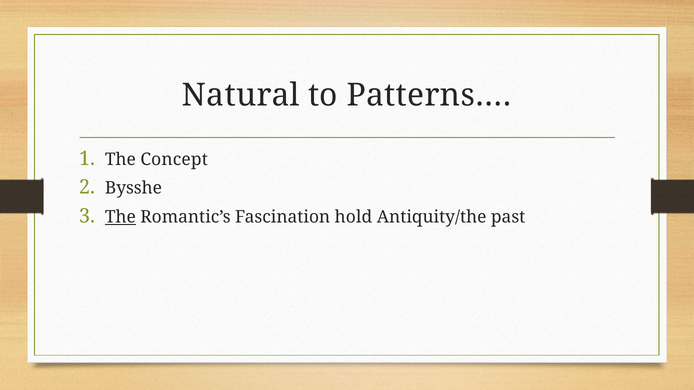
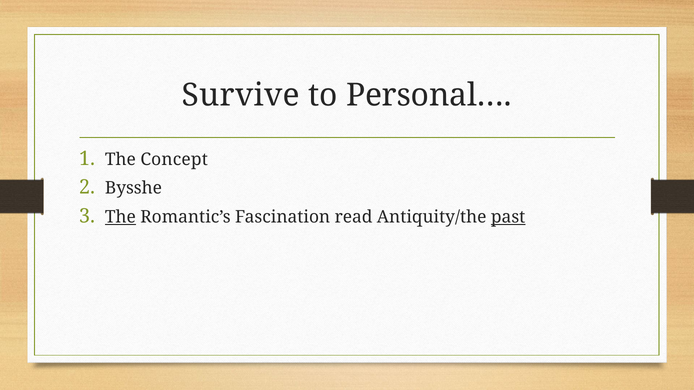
Natural: Natural -> Survive
Patterns…: Patterns… -> Personal…
hold: hold -> read
past underline: none -> present
